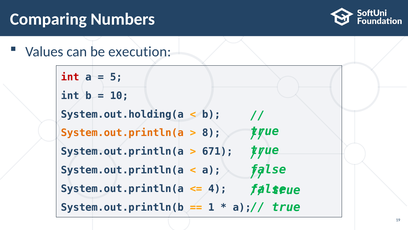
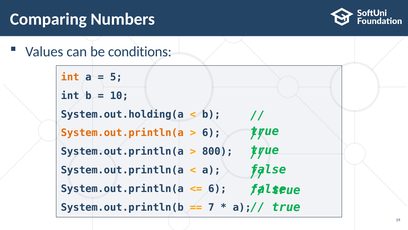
execution: execution -> conditions
int at (70, 77) colour: red -> orange
8 at (211, 133): 8 -> 6
671: 671 -> 800
4 at (217, 188): 4 -> 6
1: 1 -> 7
